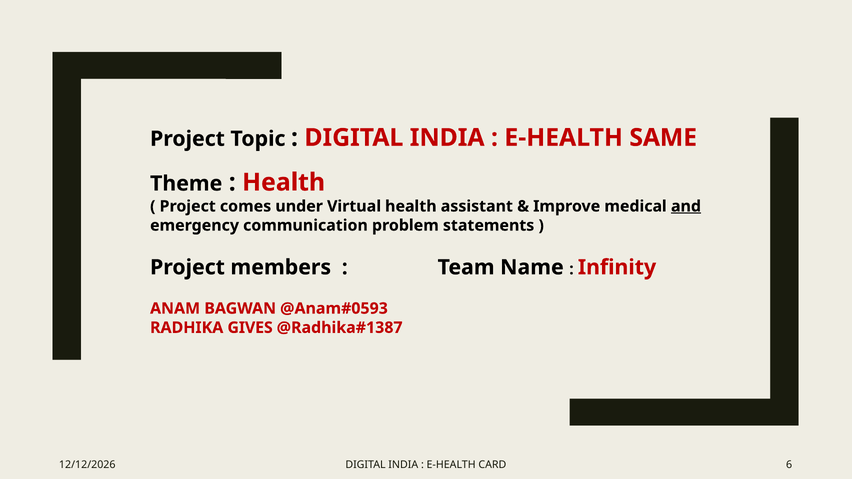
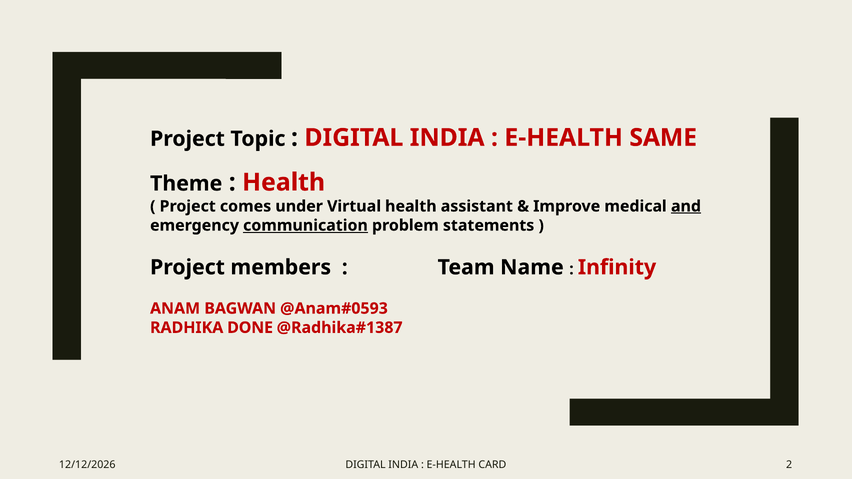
communication underline: none -> present
GIVES: GIVES -> DONE
6: 6 -> 2
